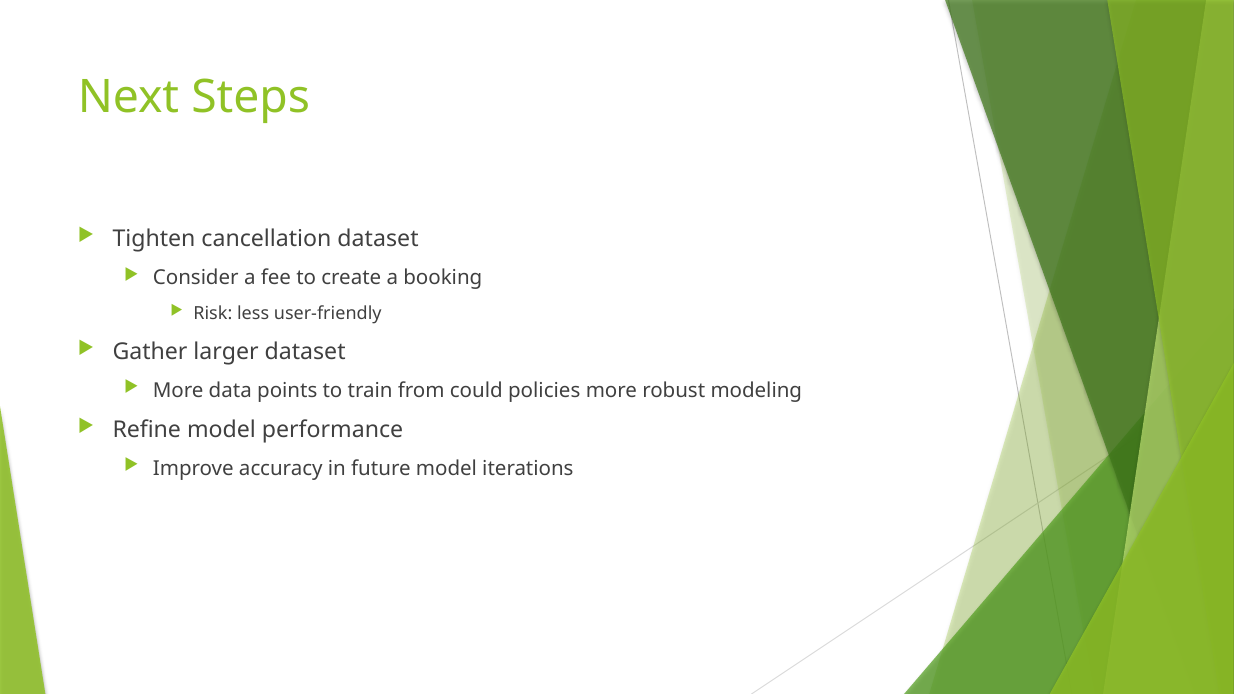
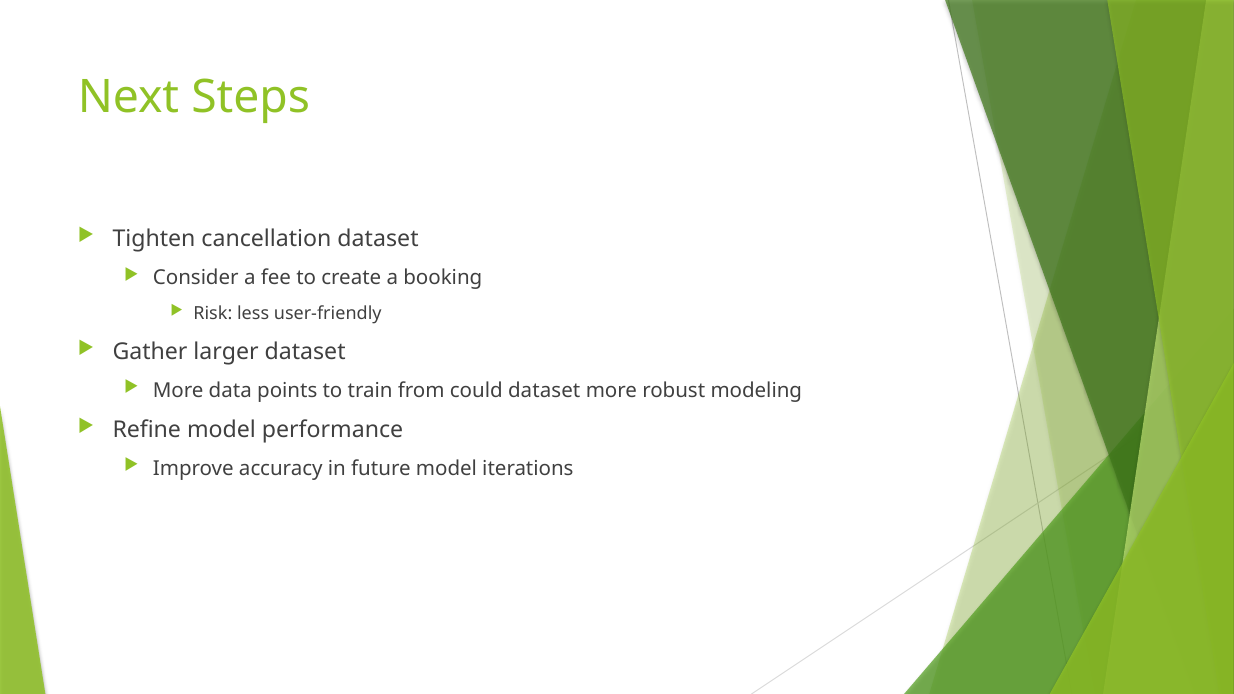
could policies: policies -> dataset
